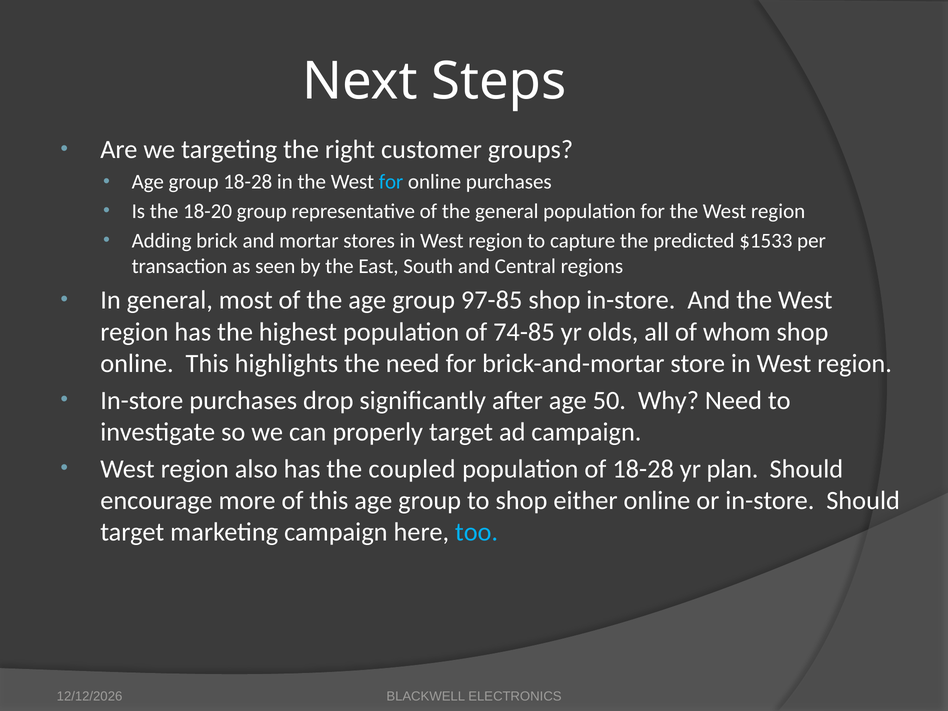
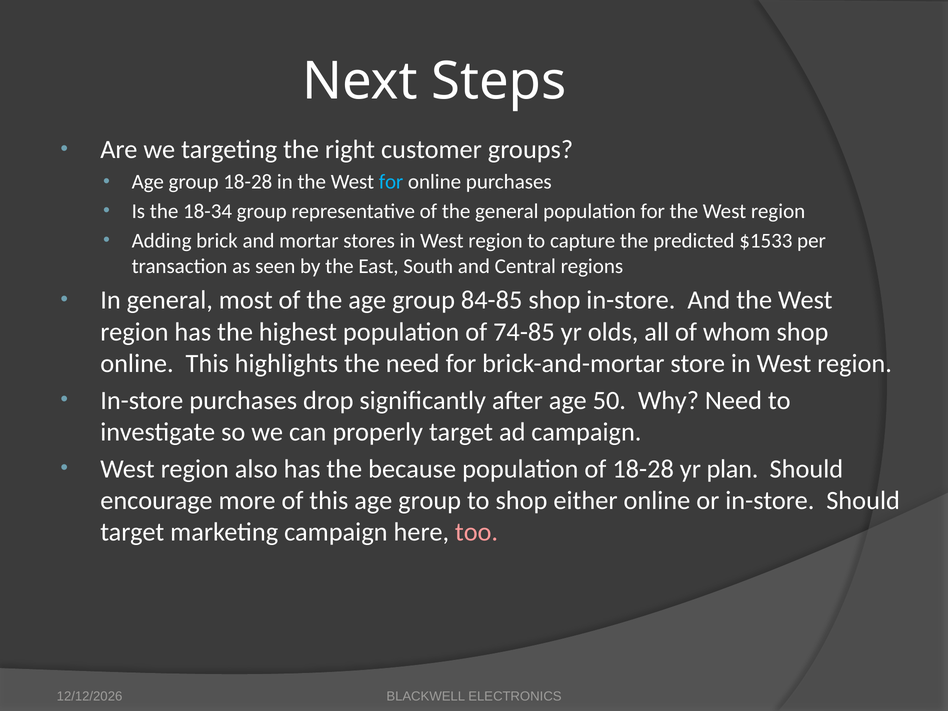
18-20: 18-20 -> 18-34
97-85: 97-85 -> 84-85
coupled: coupled -> because
too colour: light blue -> pink
